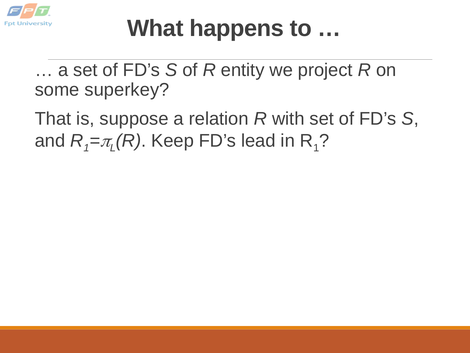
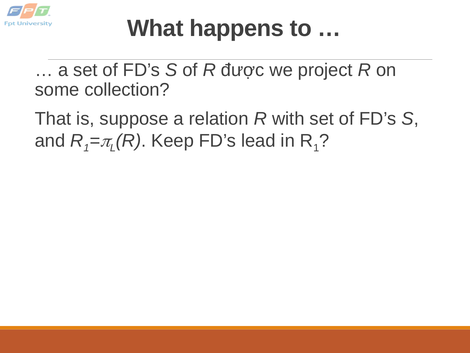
entity: entity -> được
superkey: superkey -> collection
